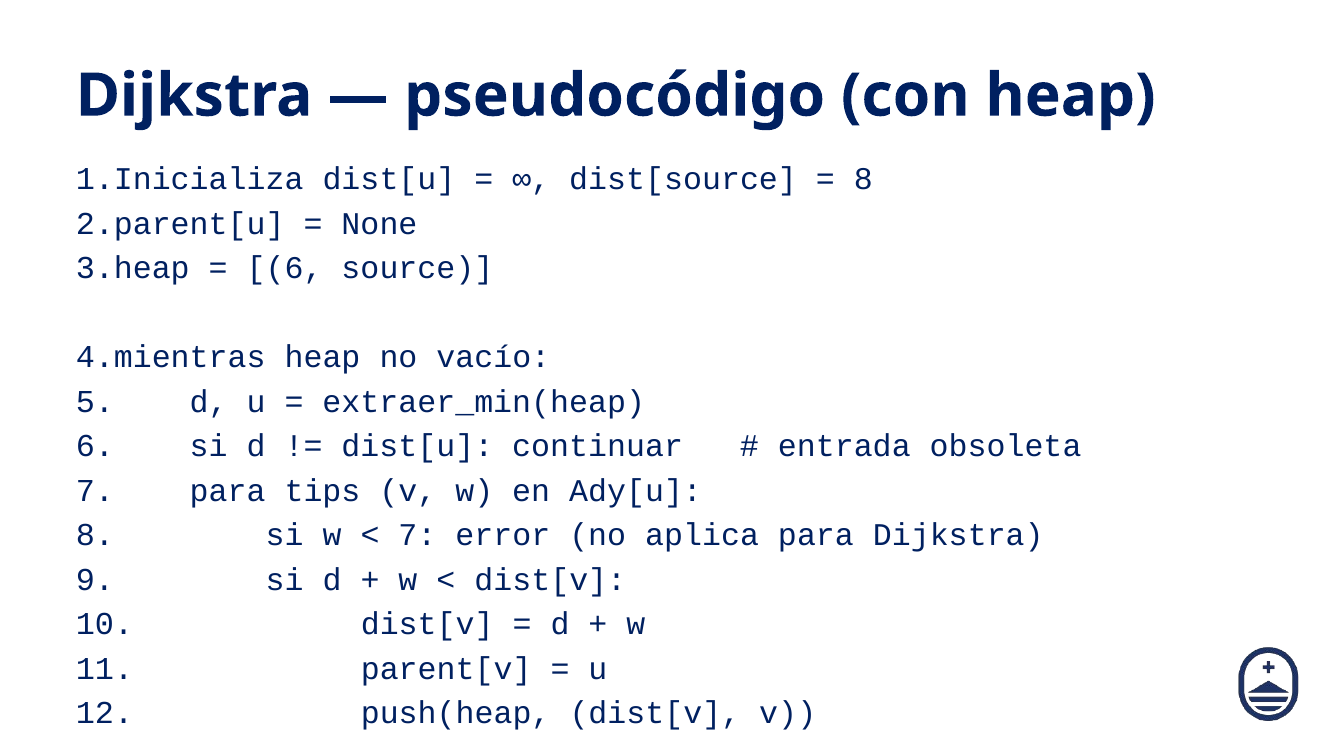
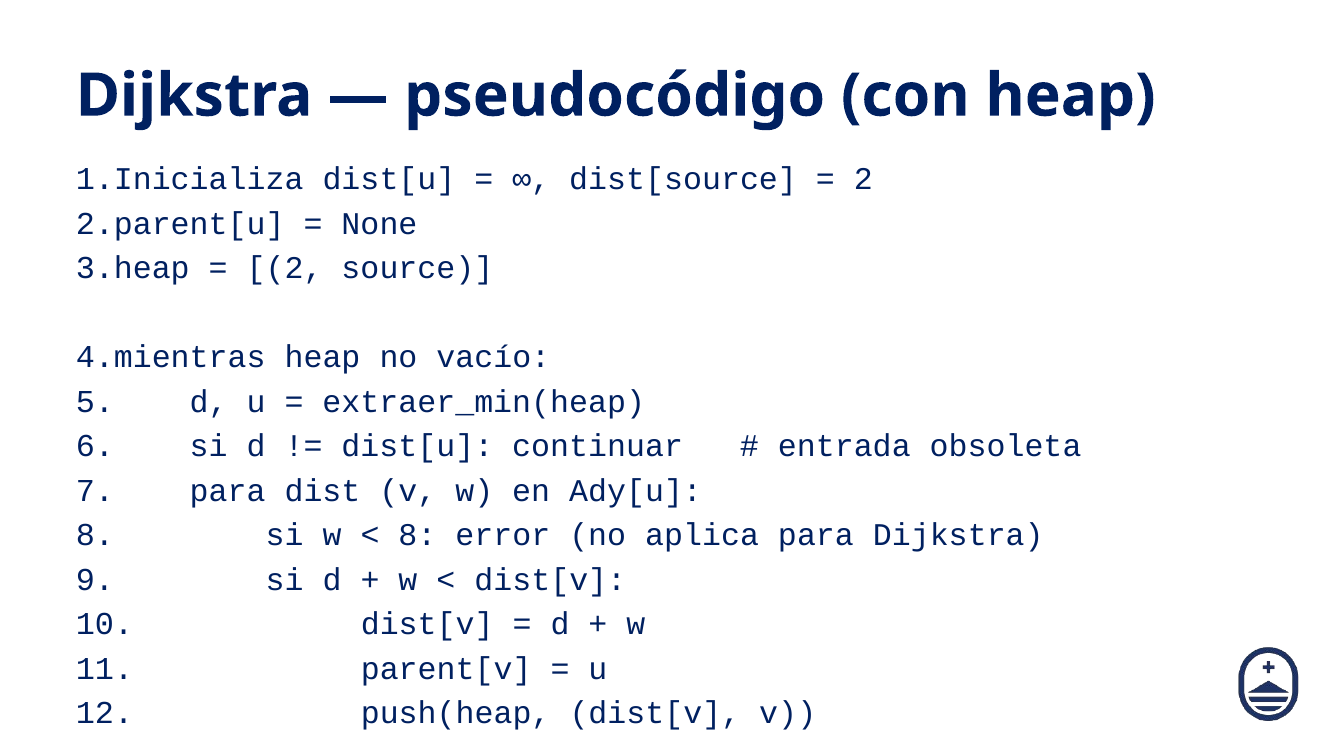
8 at (863, 179): 8 -> 2
6 at (285, 268): 6 -> 2
tips: tips -> dist
7 at (417, 535): 7 -> 8
